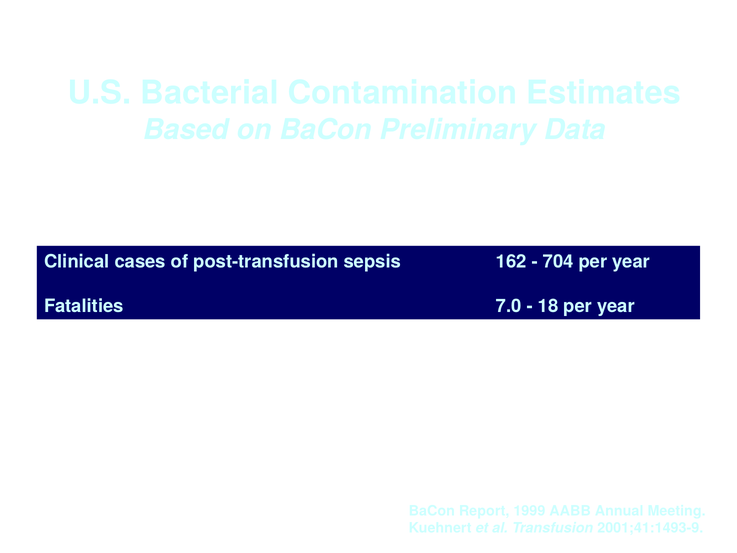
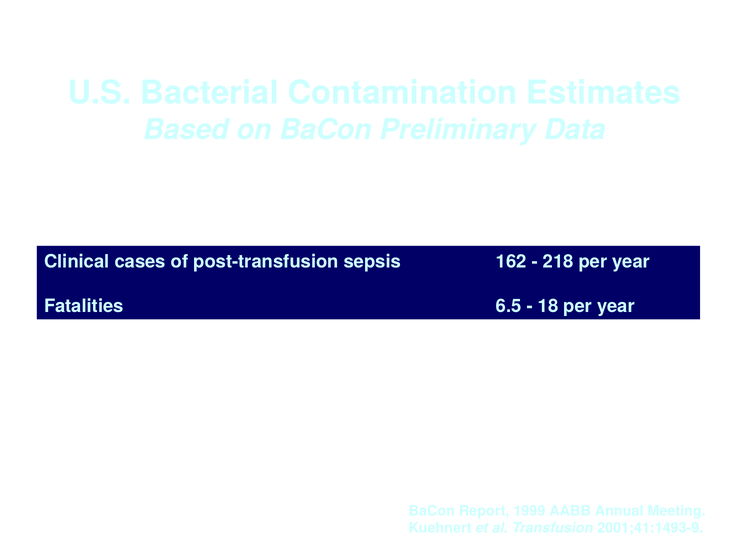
704: 704 -> 218
7.0: 7.0 -> 6.5
